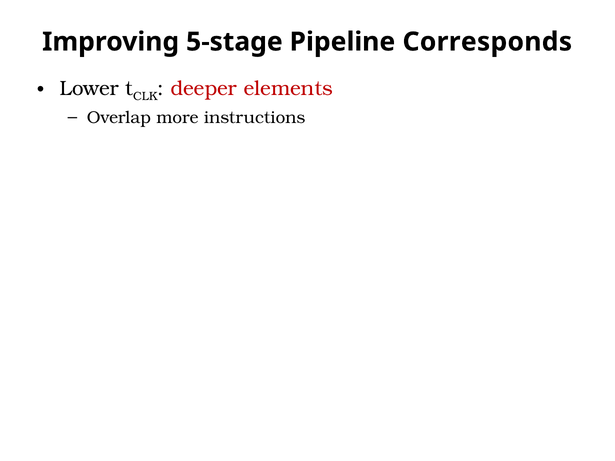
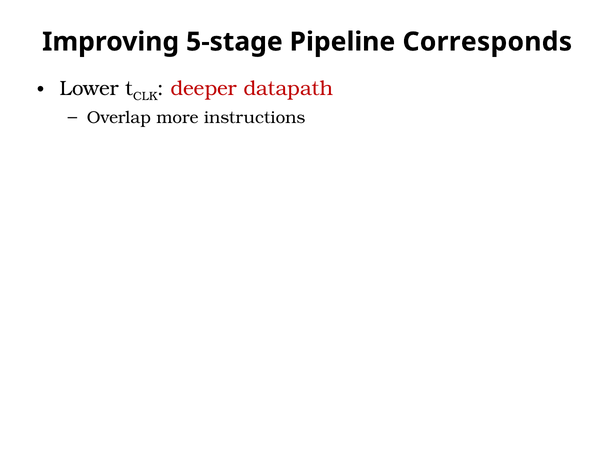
elements: elements -> datapath
